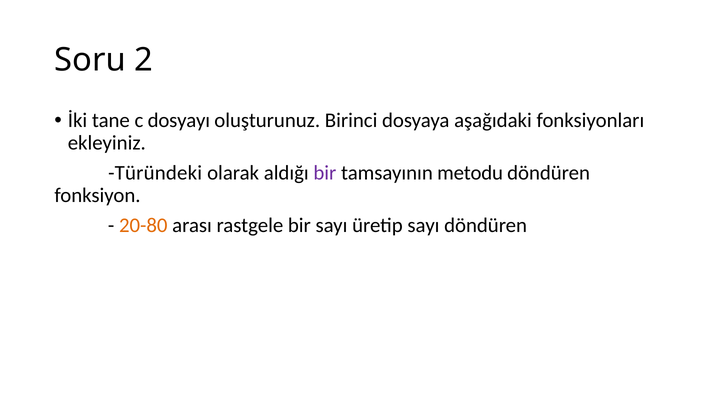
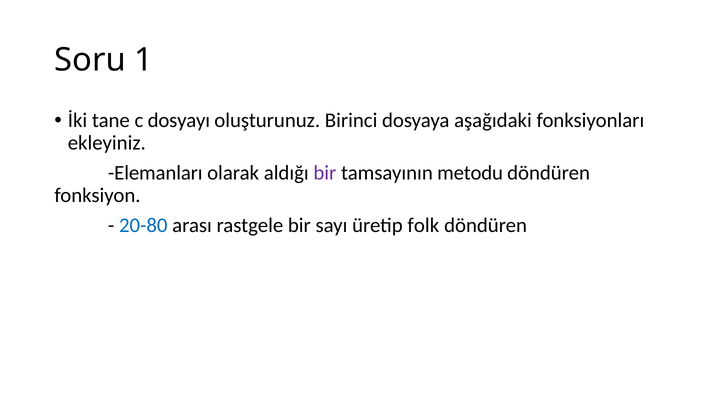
2: 2 -> 1
Türündeki: Türündeki -> Elemanları
20-80 colour: orange -> blue
üretip sayı: sayı -> folk
